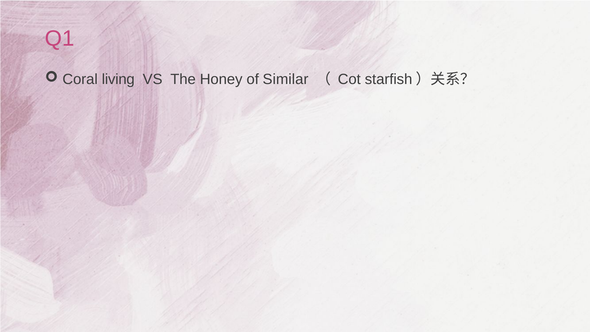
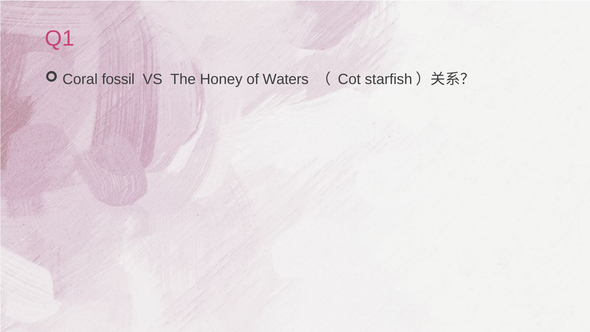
living: living -> fossil
Similar: Similar -> Waters
